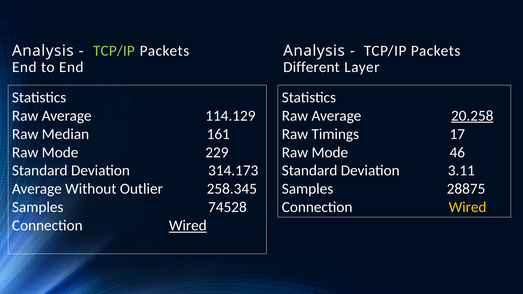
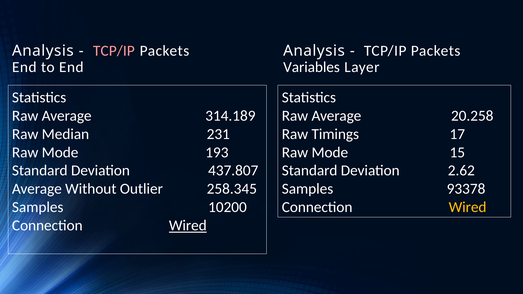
TCP/IP at (114, 51) colour: light green -> pink
Different: Different -> Variables
114.129: 114.129 -> 314.189
20.258 underline: present -> none
161: 161 -> 231
229: 229 -> 193
46: 46 -> 15
314.173: 314.173 -> 437.807
3.11: 3.11 -> 2.62
28875: 28875 -> 93378
74528: 74528 -> 10200
